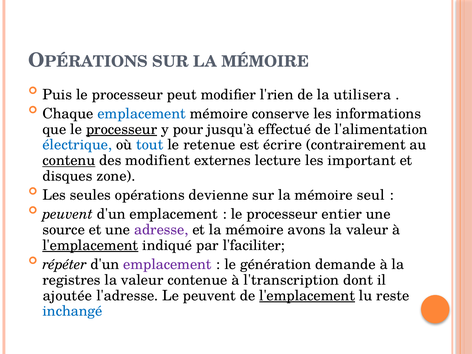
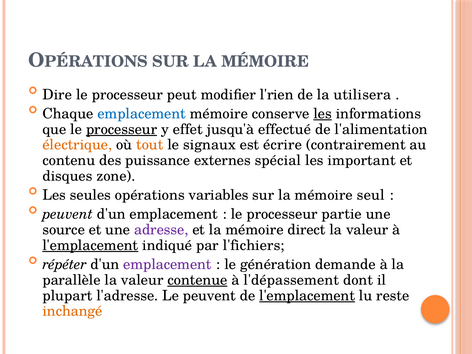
Puis: Puis -> Dire
les at (323, 114) underline: none -> present
pour: pour -> effet
électrique colour: blue -> orange
tout colour: blue -> orange
retenue: retenue -> signaux
contenu underline: present -> none
modifient: modifient -> puissance
lecture: lecture -> spécial
devienne: devienne -> variables
entier: entier -> partie
avons: avons -> direct
l'faciliter: l'faciliter -> l'fichiers
registres: registres -> parallèle
contenue underline: none -> present
l'transcription: l'transcription -> l'dépassement
ajoutée: ajoutée -> plupart
inchangé colour: blue -> orange
